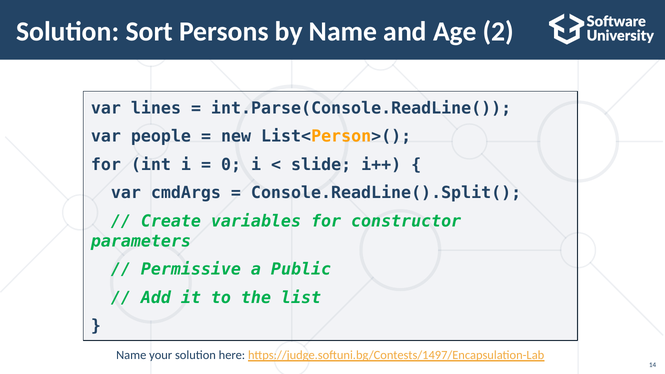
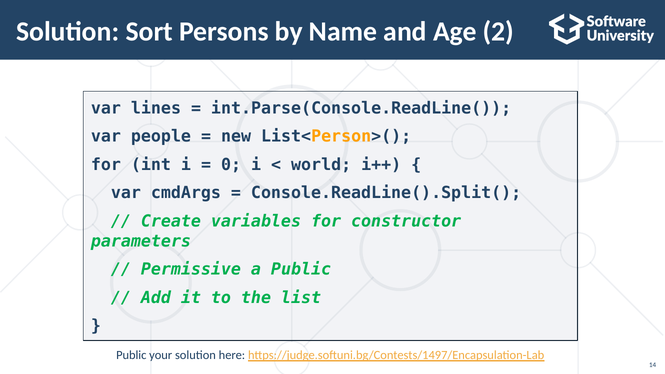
slide: slide -> world
Name at (131, 355): Name -> Public
